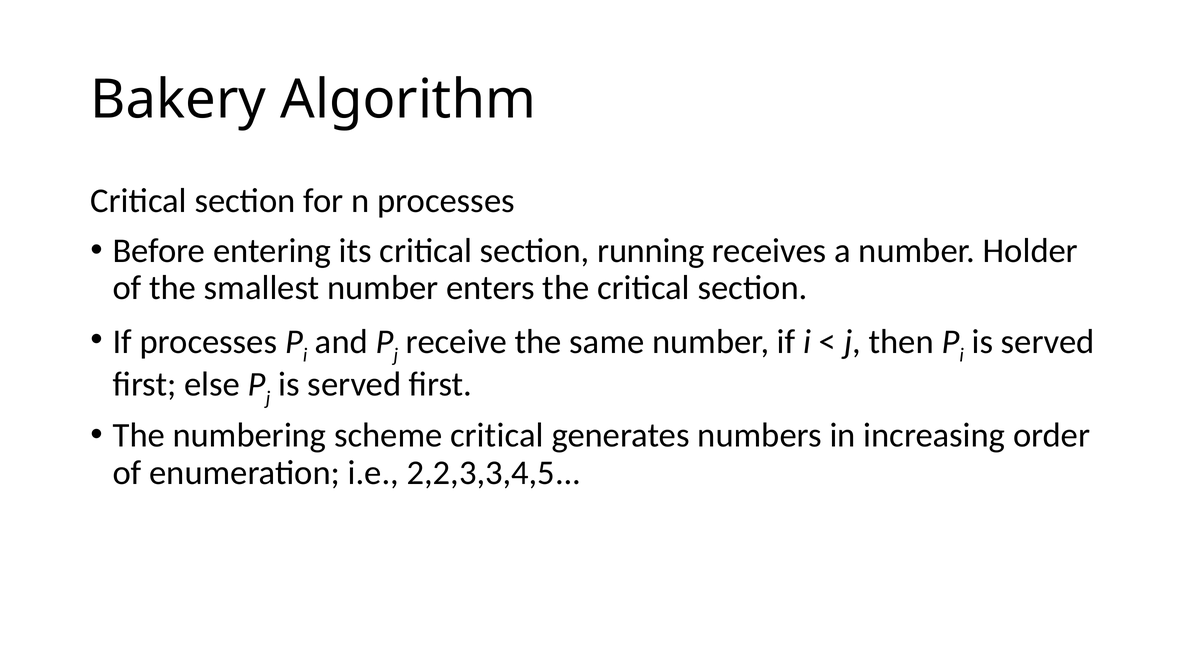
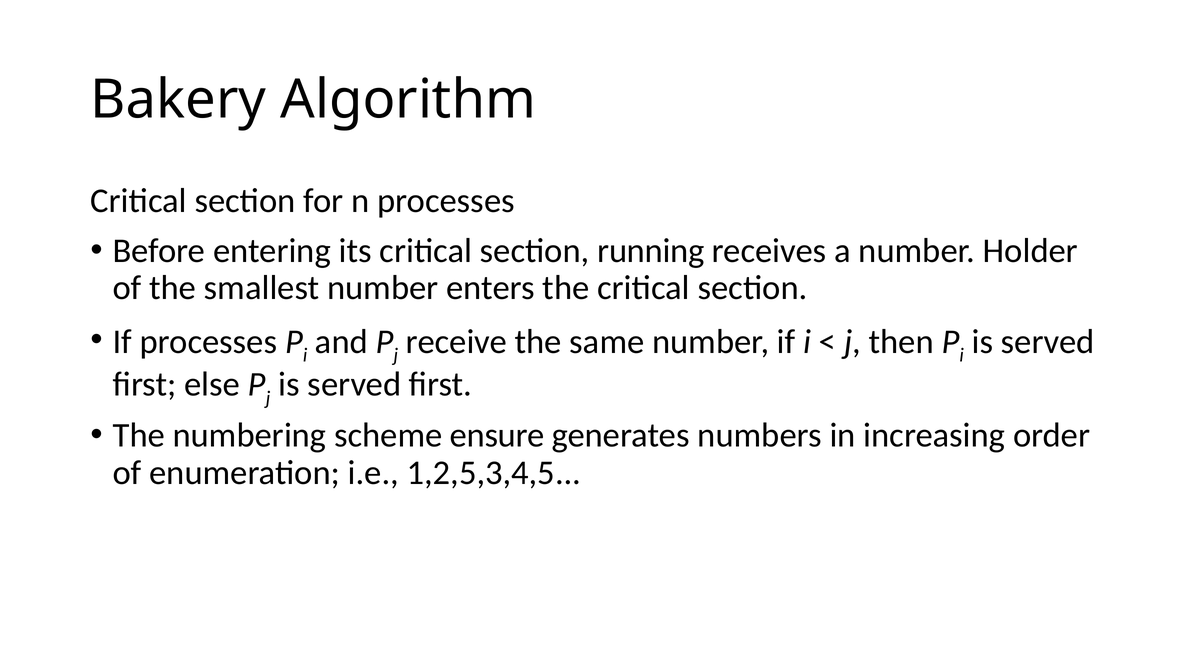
scheme critical: critical -> ensure
2,2,3,3,4,5: 2,2,3,3,4,5 -> 1,2,5,3,4,5
